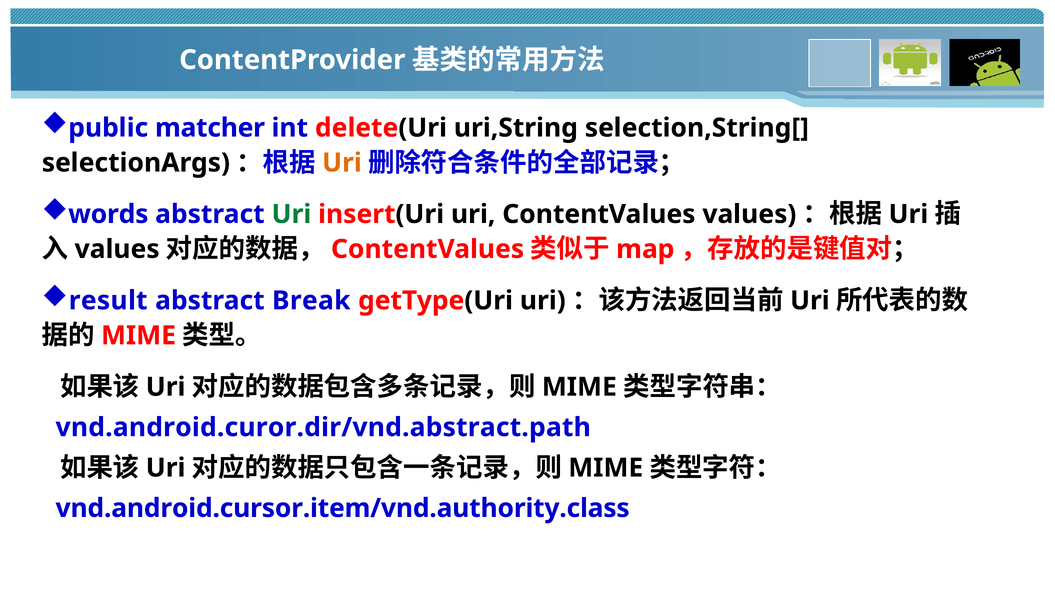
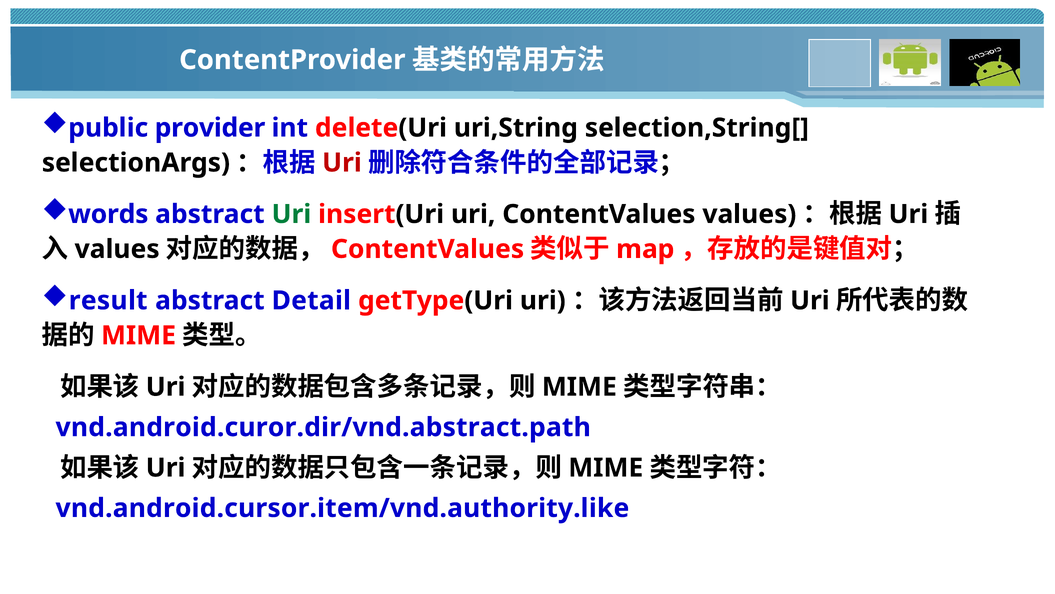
matcher: matcher -> provider
Uri at (342, 163) colour: orange -> red
Break: Break -> Detail
vnd.android.cursor.item/vnd.authority.class: vnd.android.cursor.item/vnd.authority.class -> vnd.android.cursor.item/vnd.authority.like
